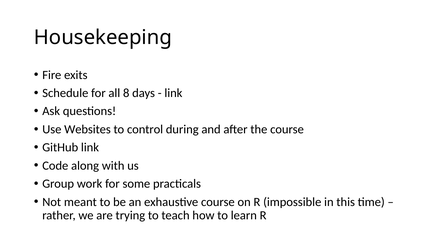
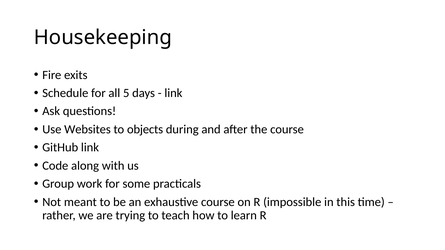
8: 8 -> 5
control: control -> objects
